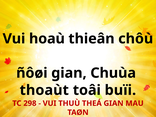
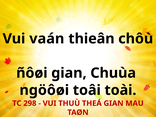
hoaù: hoaù -> vaán
thoaùt: thoaùt -> ngöôøi
buïi: buïi -> toài
